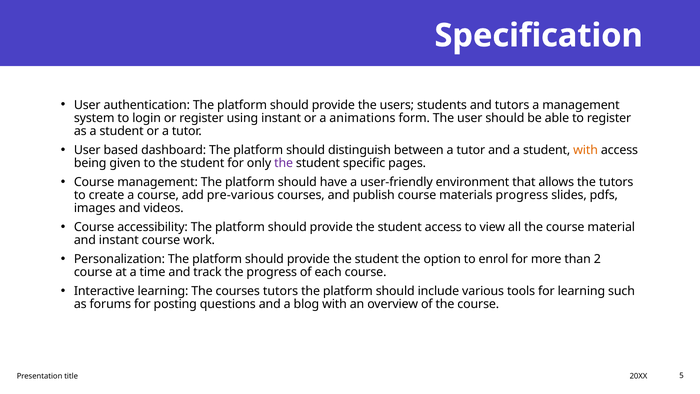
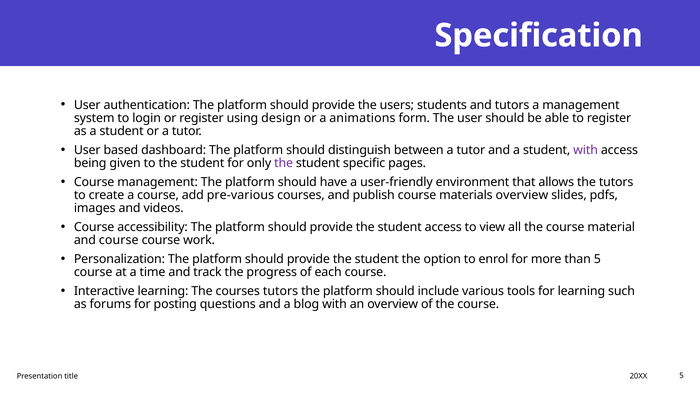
using instant: instant -> design
with at (586, 150) colour: orange -> purple
materials progress: progress -> overview
and instant: instant -> course
than 2: 2 -> 5
